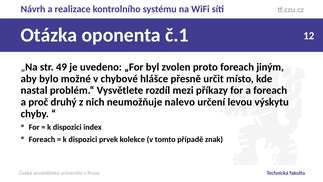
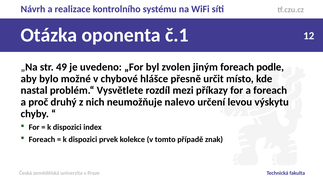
proto: proto -> jiným
jiným: jiným -> podle
